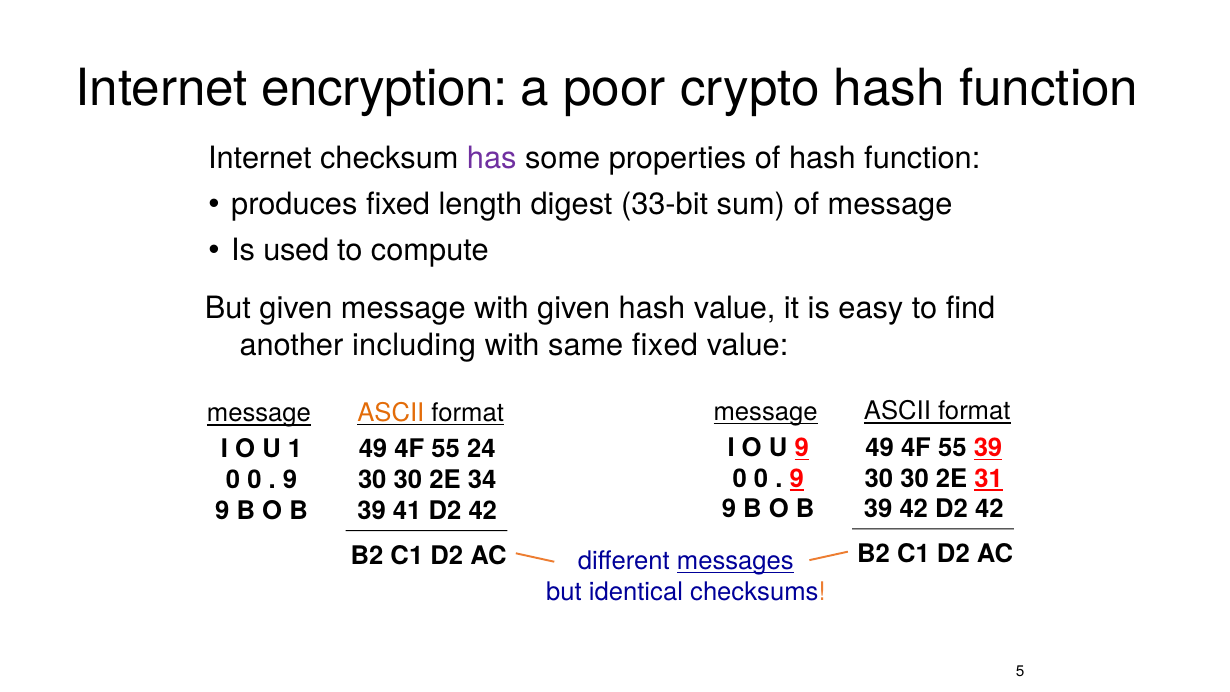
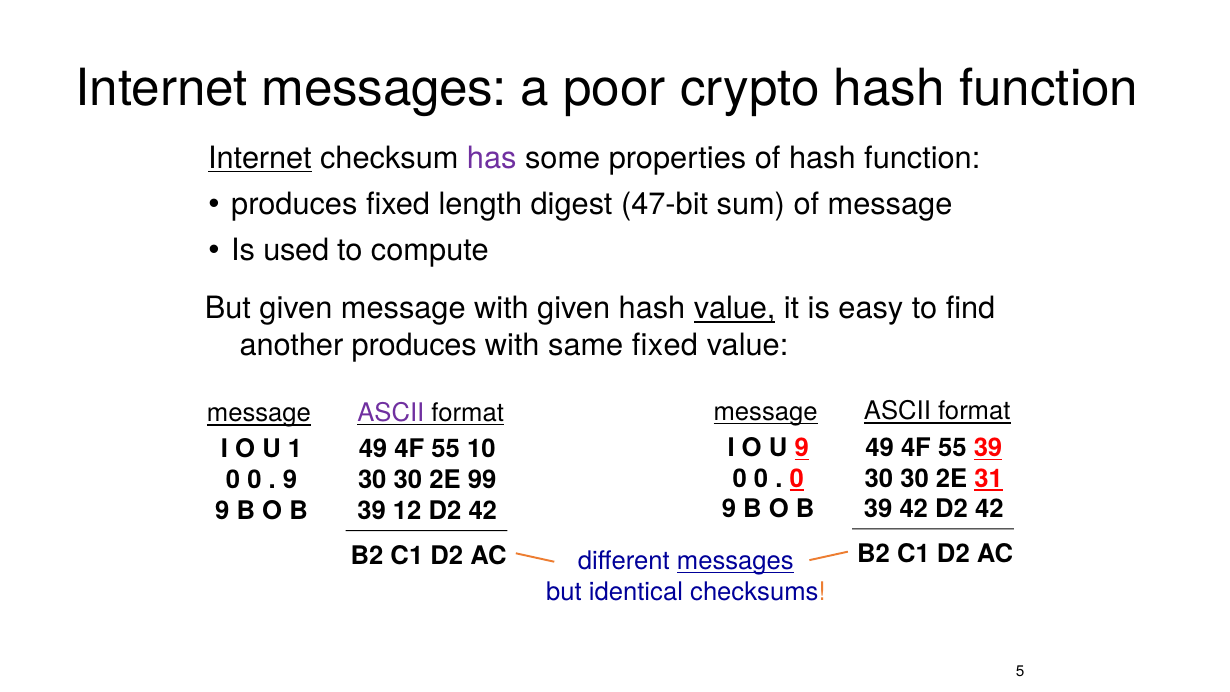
Internet encryption: encryption -> messages
Internet at (260, 158) underline: none -> present
33-bit: 33-bit -> 47-bit
value at (735, 309) underline: none -> present
another including: including -> produces
ASCII at (391, 413) colour: orange -> purple
24: 24 -> 10
9 at (797, 478): 9 -> 0
34: 34 -> 99
41: 41 -> 12
